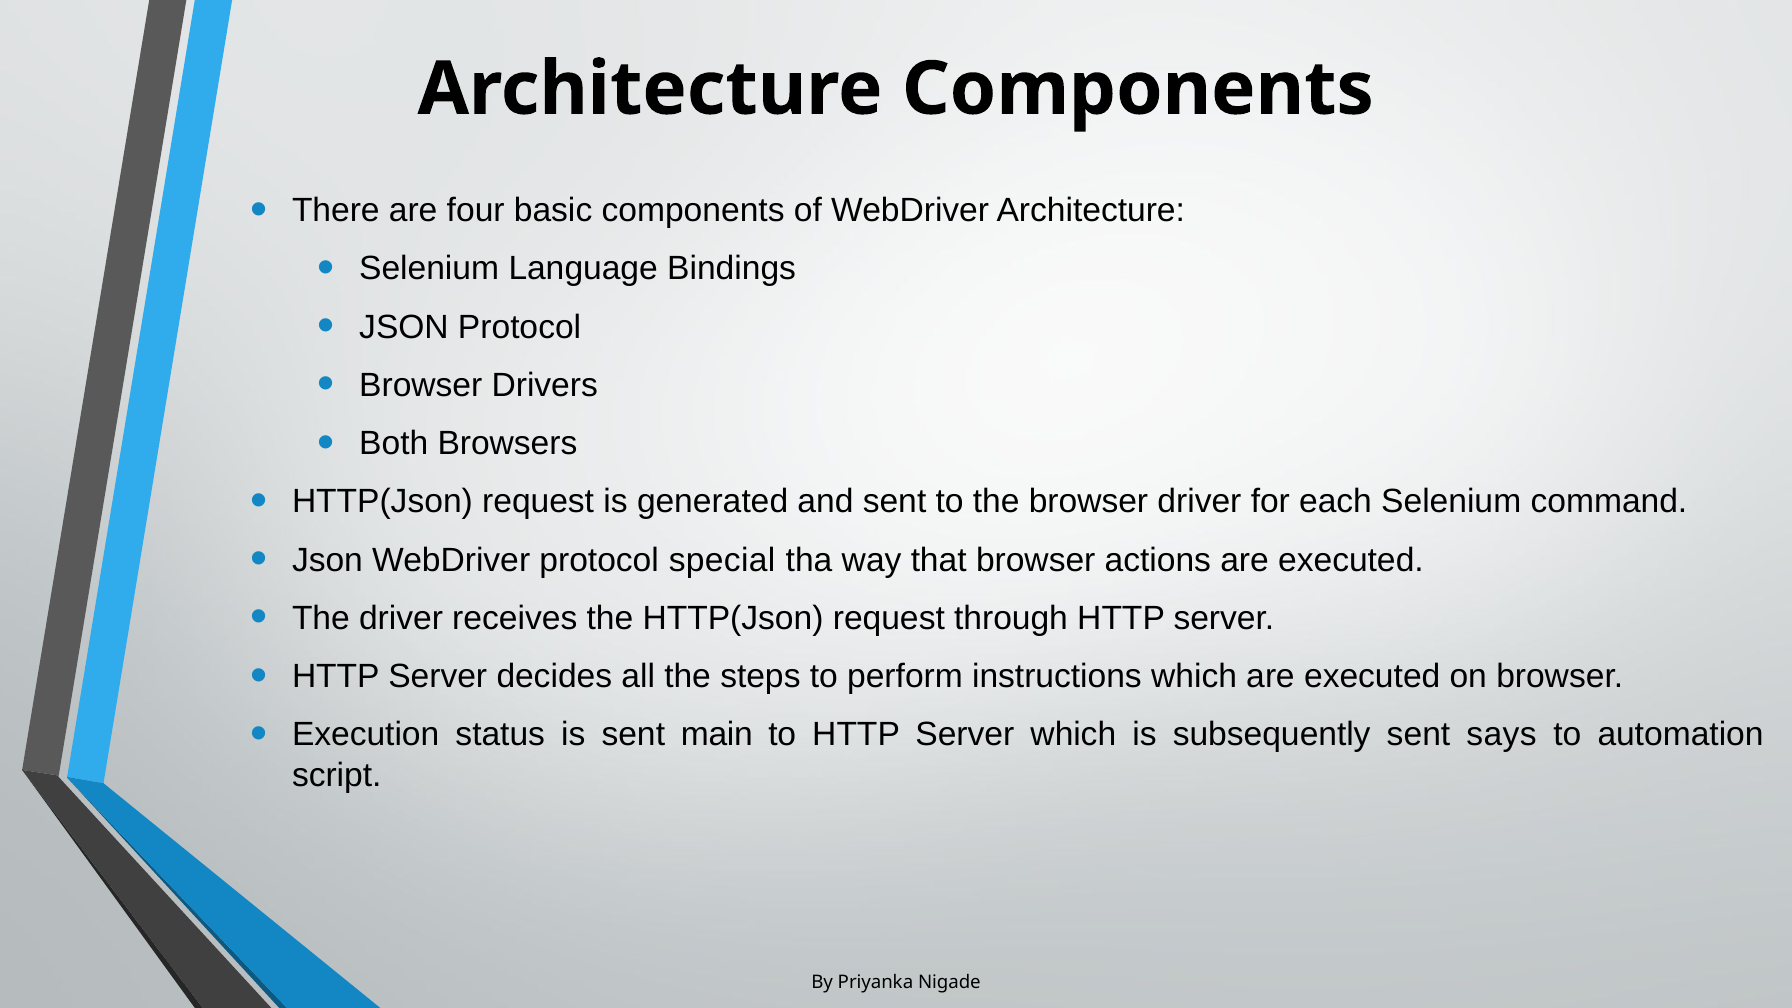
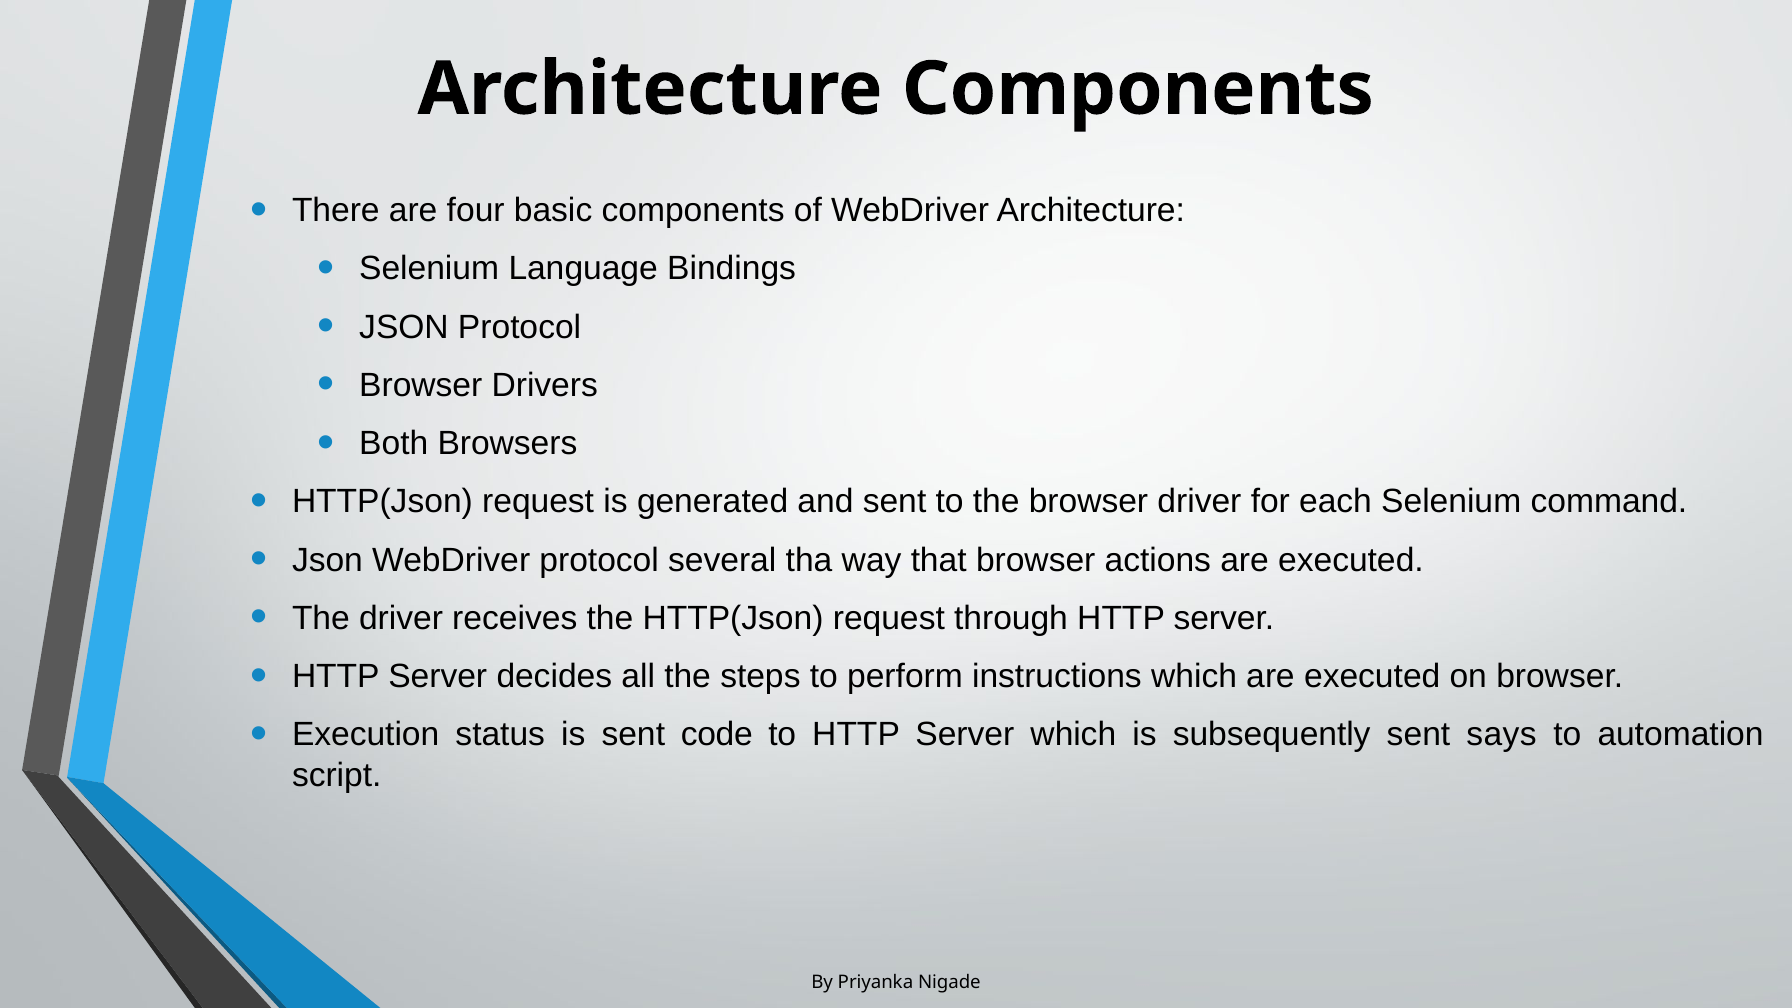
special: special -> several
main: main -> code
